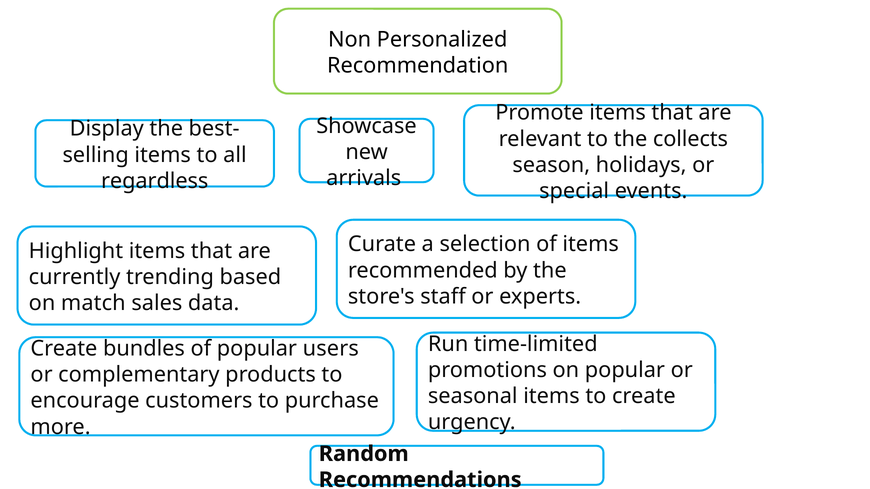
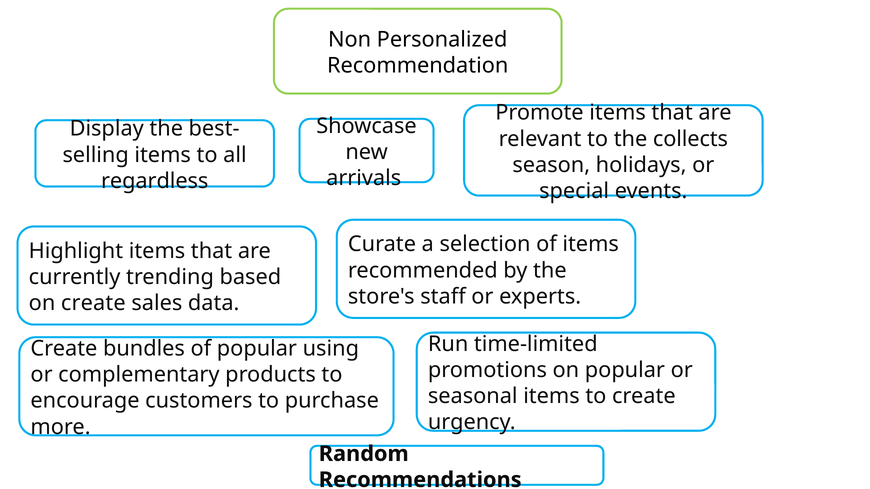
on match: match -> create
users: users -> using
